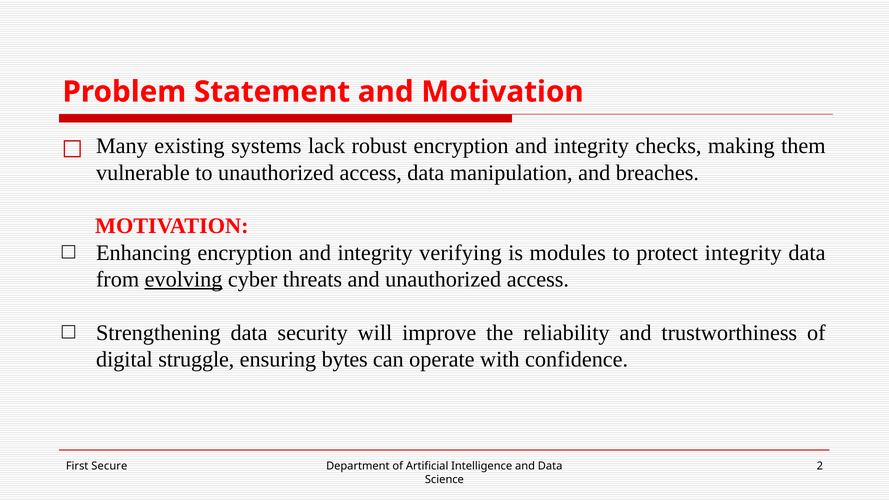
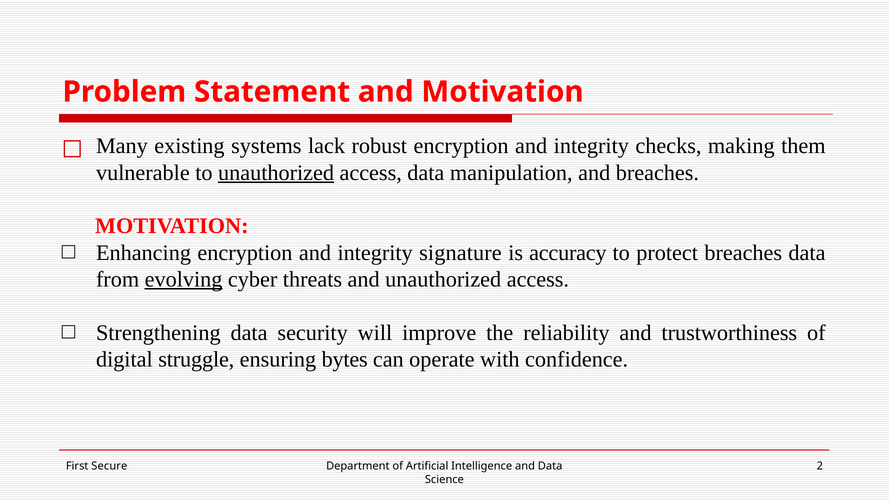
unauthorized at (276, 173) underline: none -> present
verifying: verifying -> signature
modules: modules -> accuracy
protect integrity: integrity -> breaches
